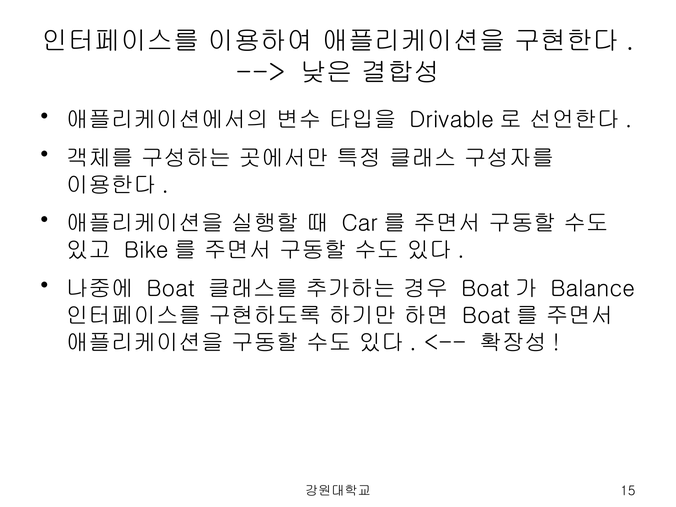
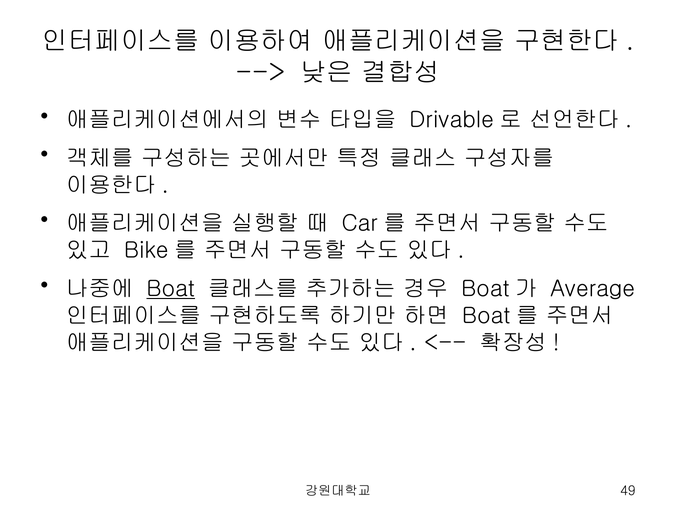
Boat underline: none -> present
Balance: Balance -> Average
15: 15 -> 49
